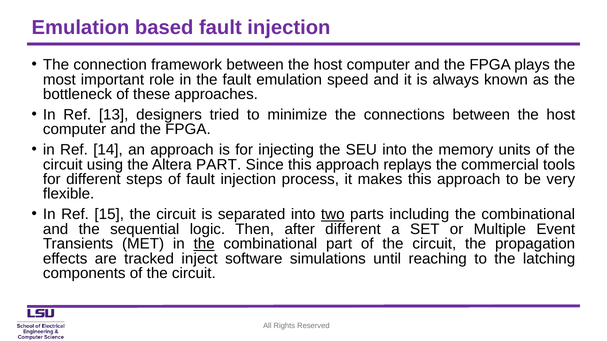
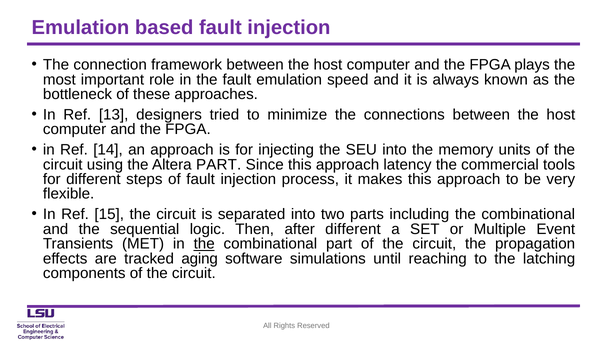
replays: replays -> latency
two underline: present -> none
inject: inject -> aging
